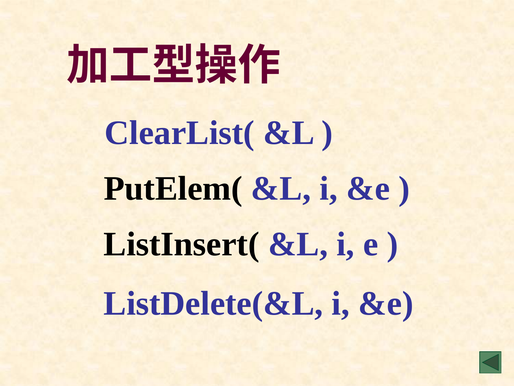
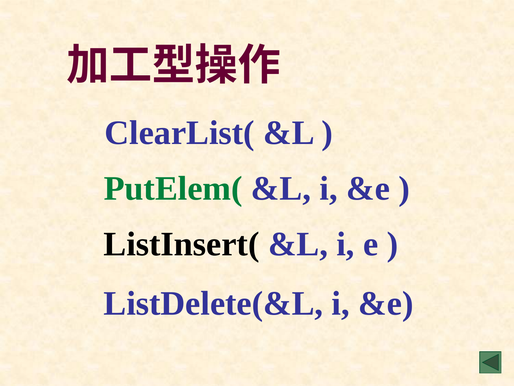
PutElem( colour: black -> green
